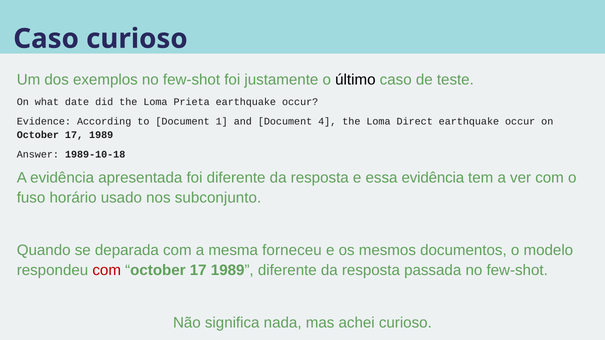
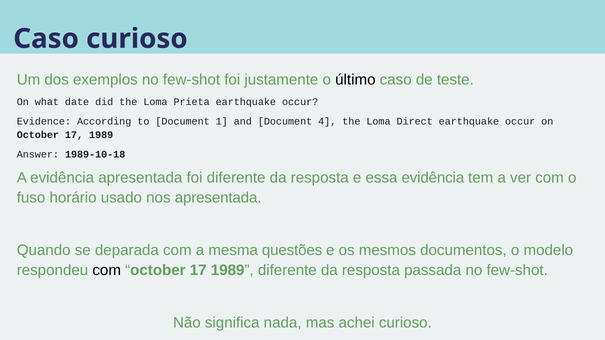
nos subconjunto: subconjunto -> apresentada
forneceu: forneceu -> questões
com at (107, 271) colour: red -> black
